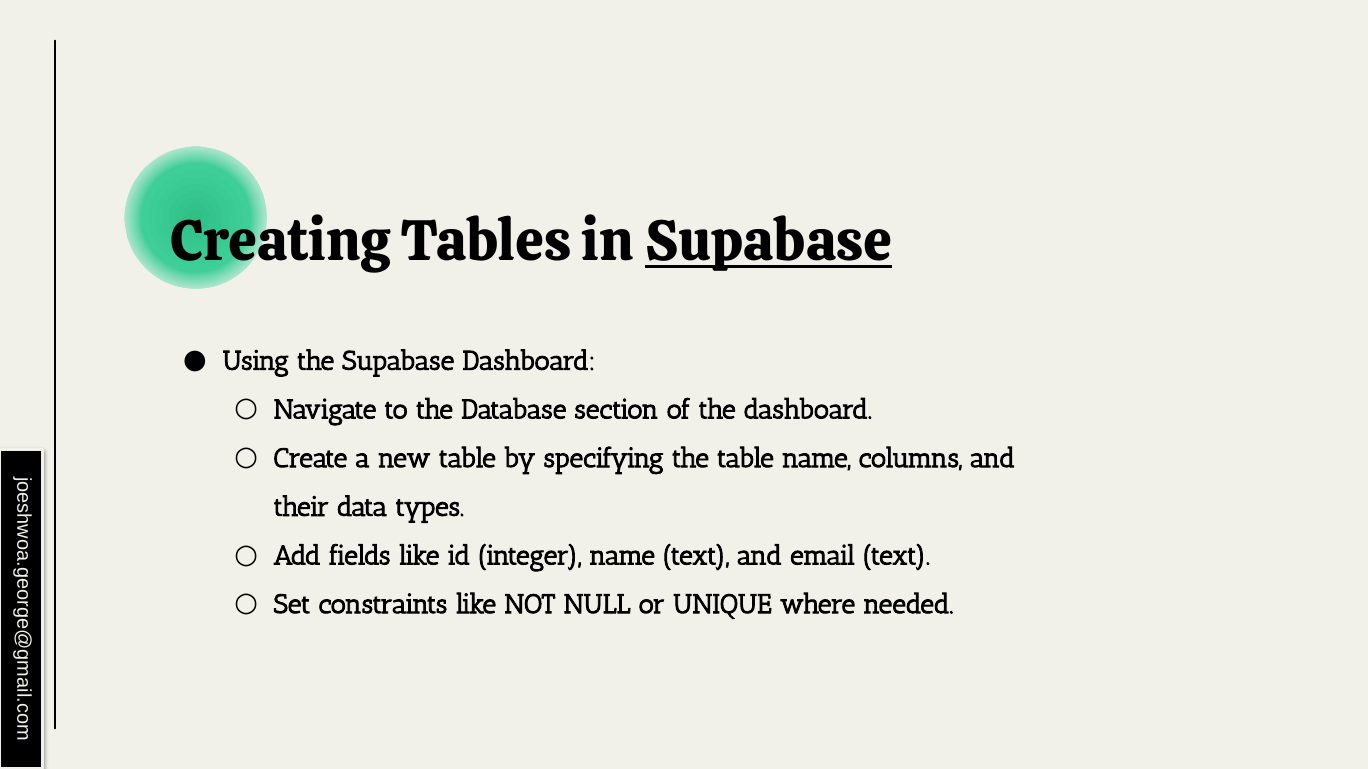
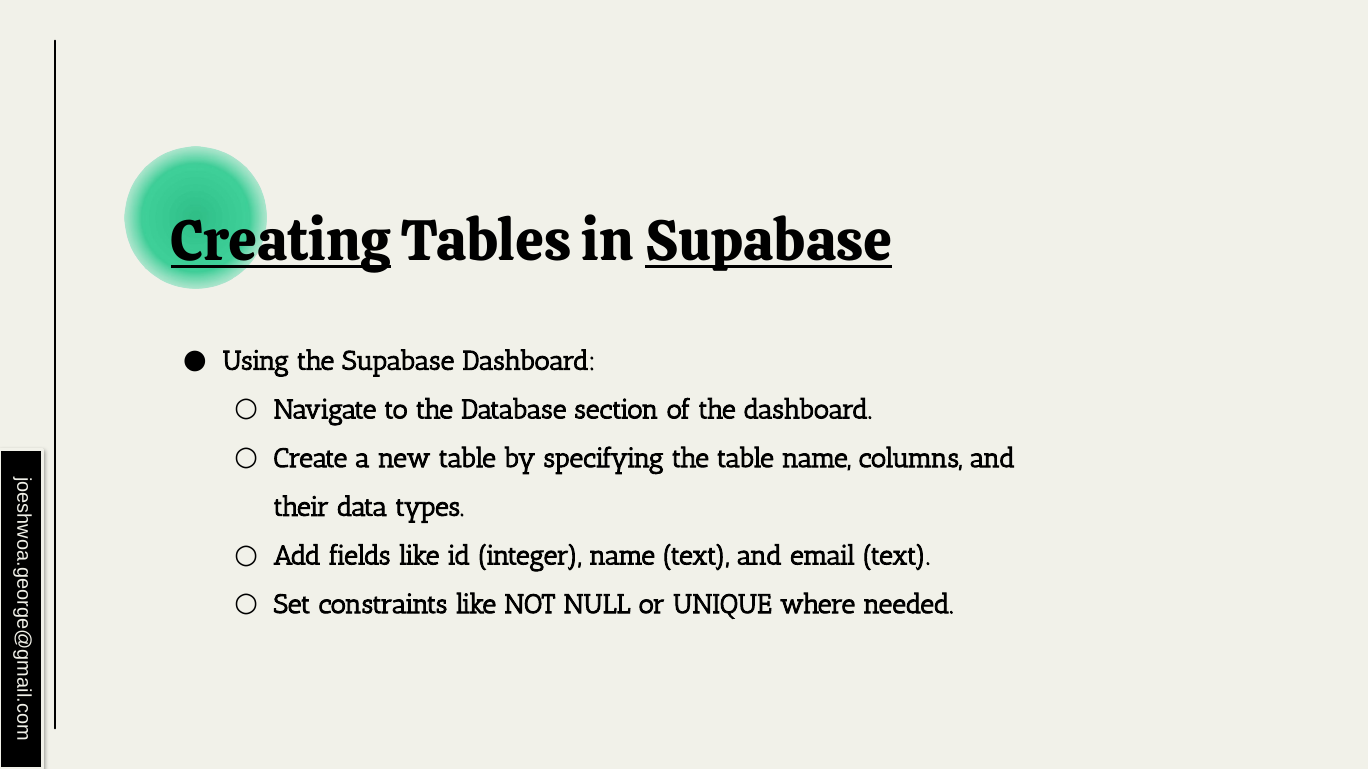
Creating underline: none -> present
